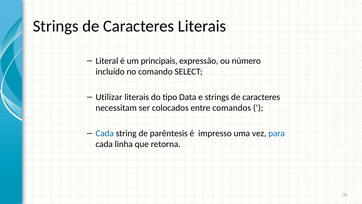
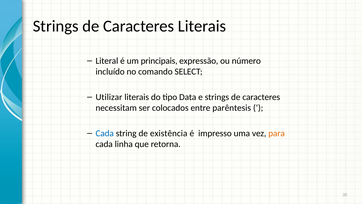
comandos: comandos -> parêntesis
parêntesis: parêntesis -> existência
para colour: blue -> orange
